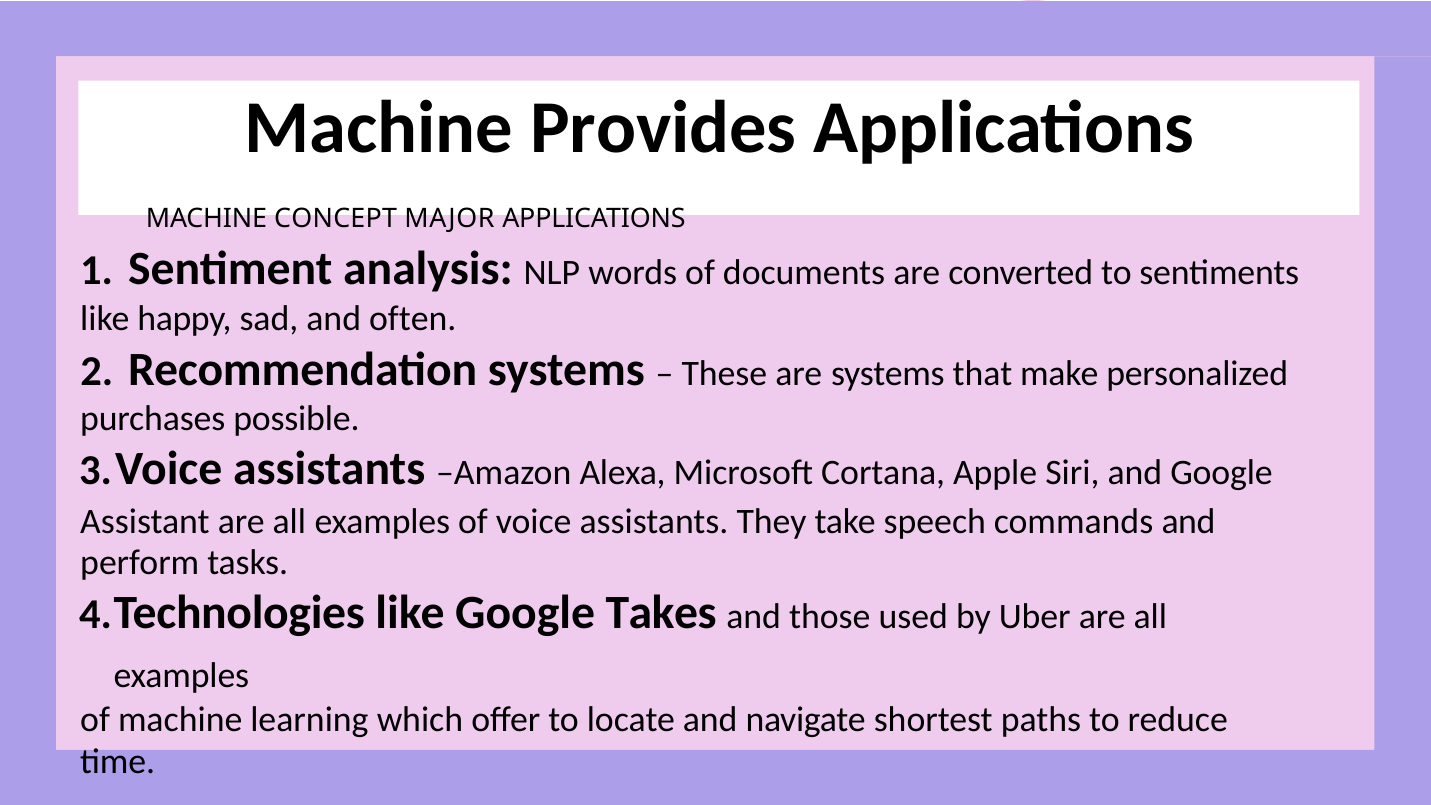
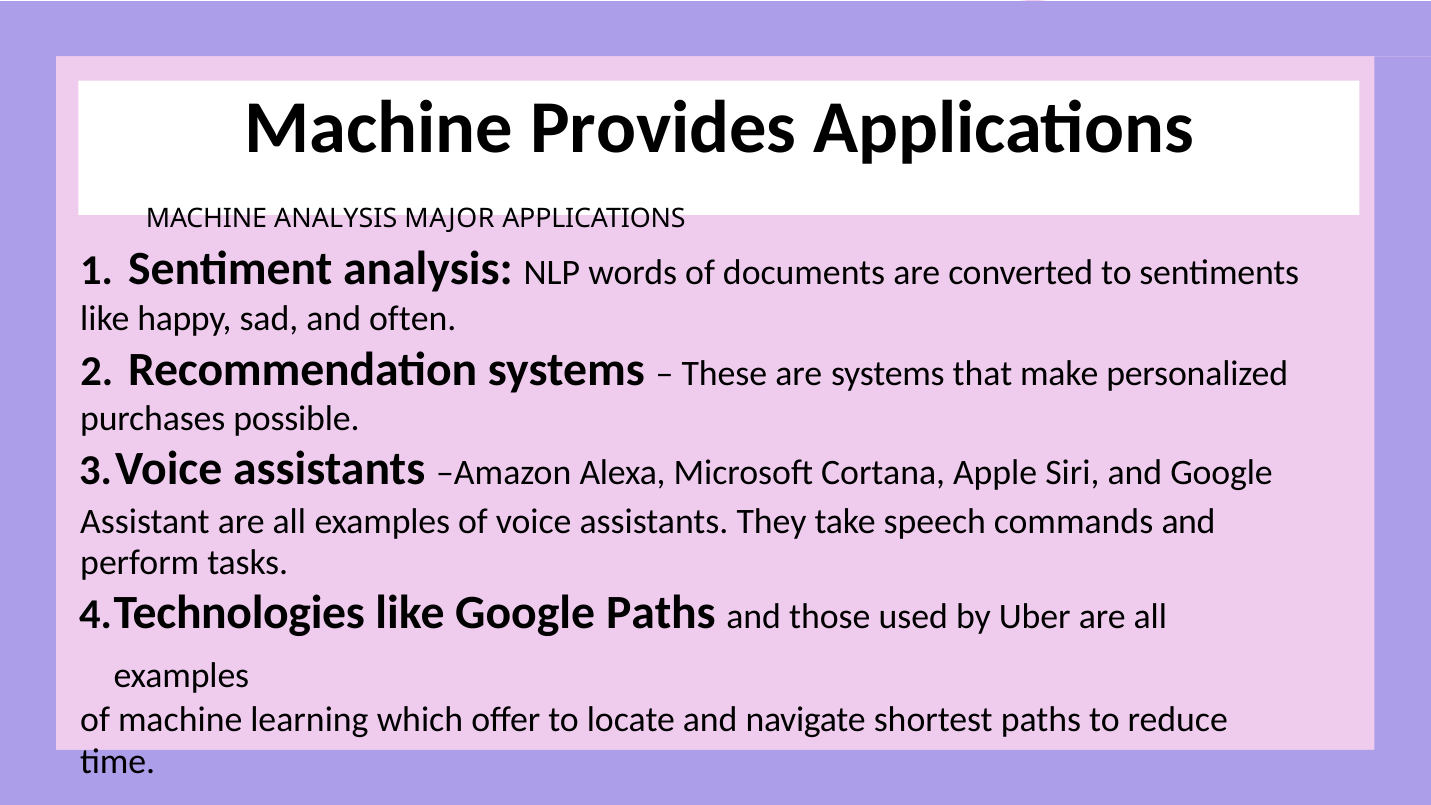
MACHINE CONCEPT: CONCEPT -> ANALYSIS
Google Takes: Takes -> Paths
